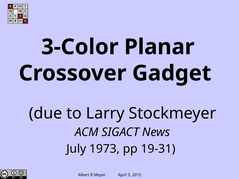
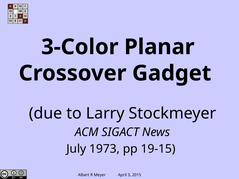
19-31: 19-31 -> 19-15
